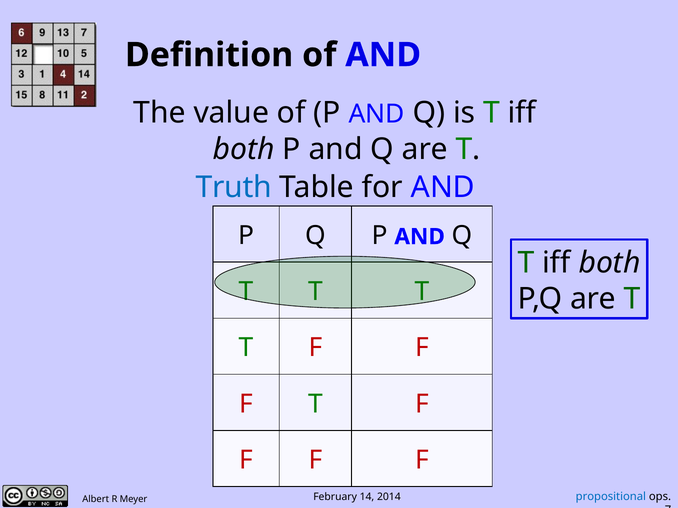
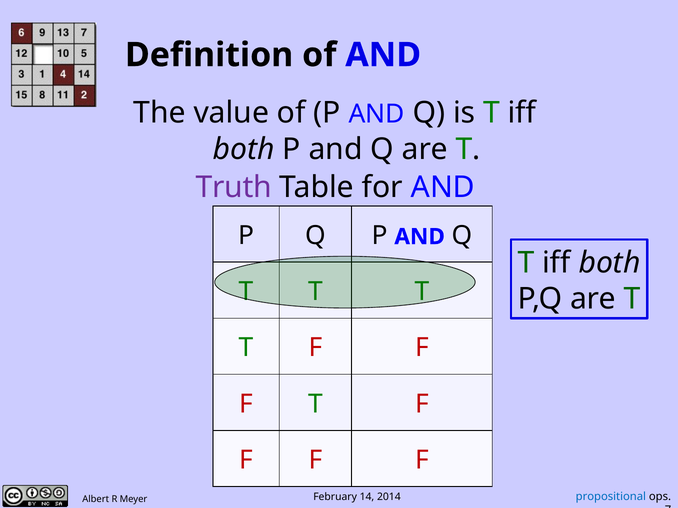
Truth colour: blue -> purple
